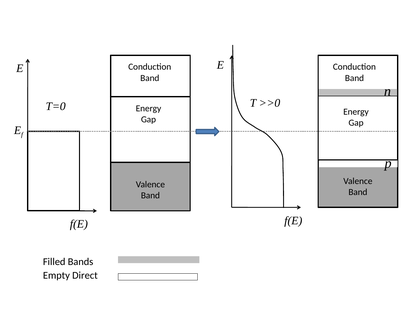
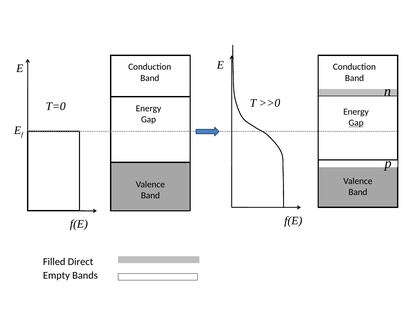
Gap at (356, 123) underline: none -> present
Bands: Bands -> Direct
Direct: Direct -> Bands
